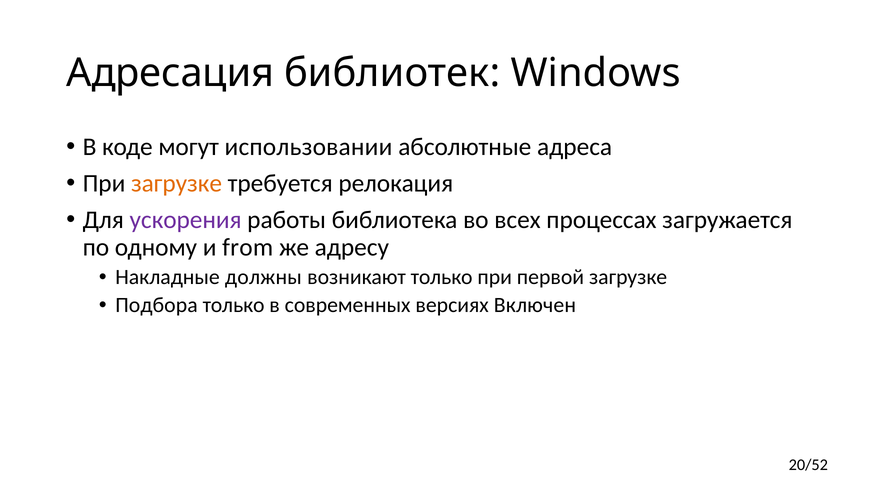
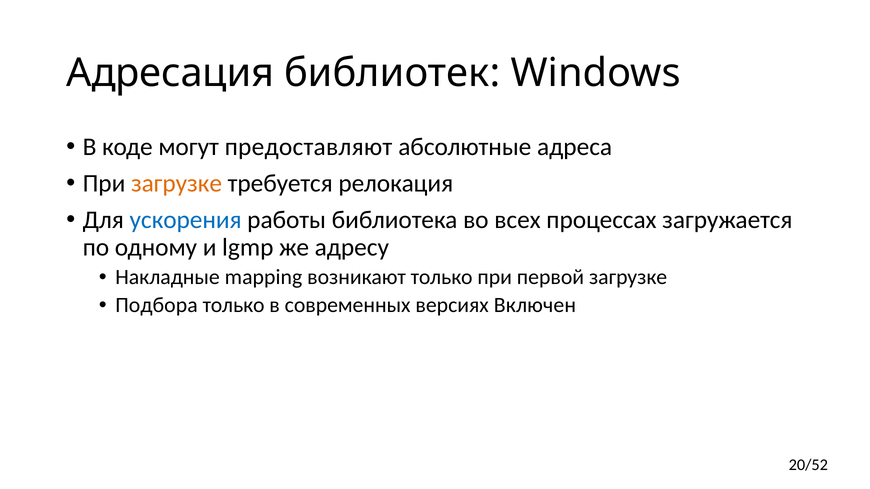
использовании: использовании -> предоставляют
ускорения colour: purple -> blue
from: from -> lgmp
должны: должны -> mapping
